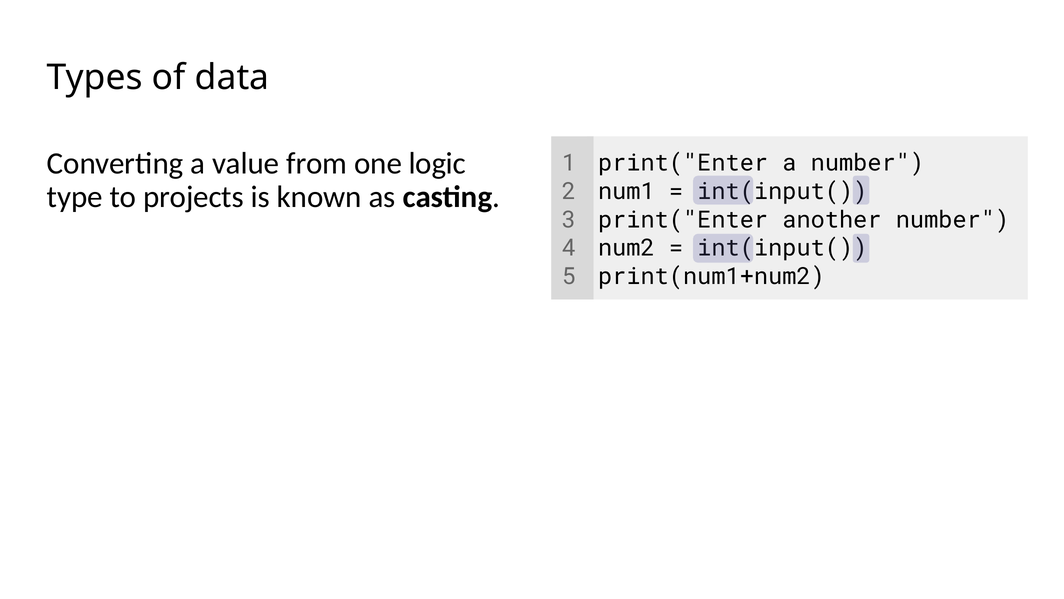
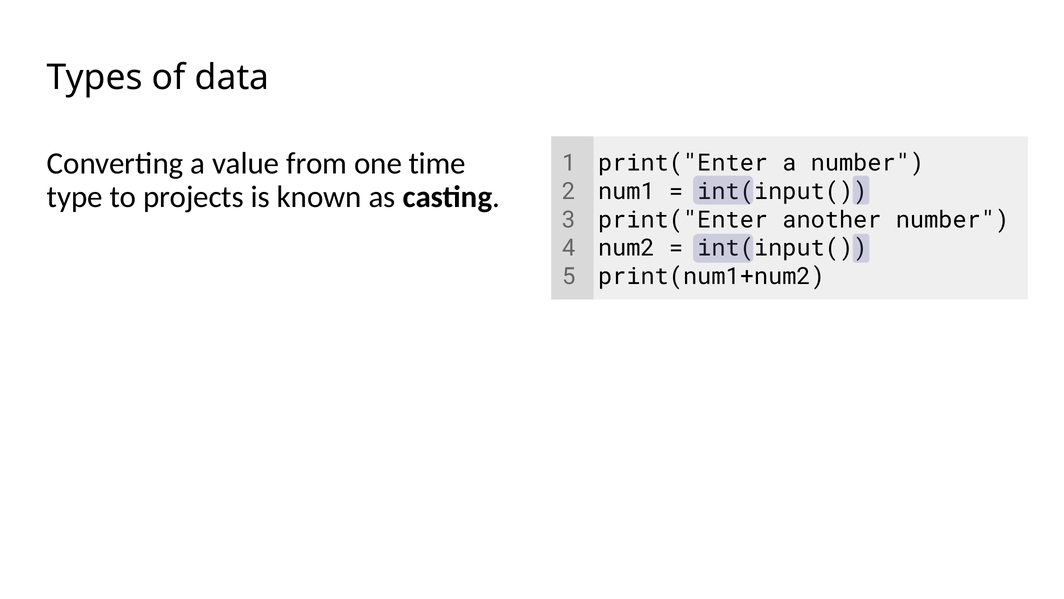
logic: logic -> time
